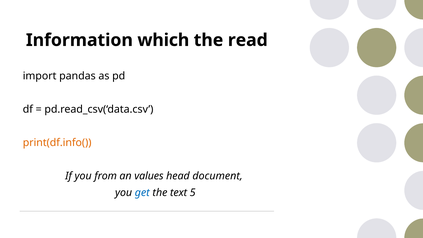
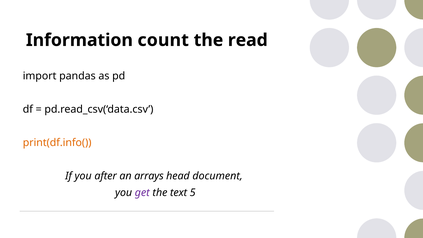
which: which -> count
from: from -> after
values: values -> arrays
get colour: blue -> purple
